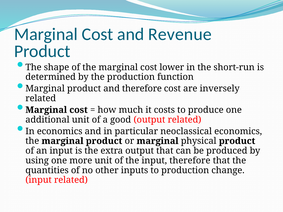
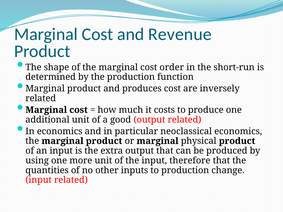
lower: lower -> order
and therefore: therefore -> produces
